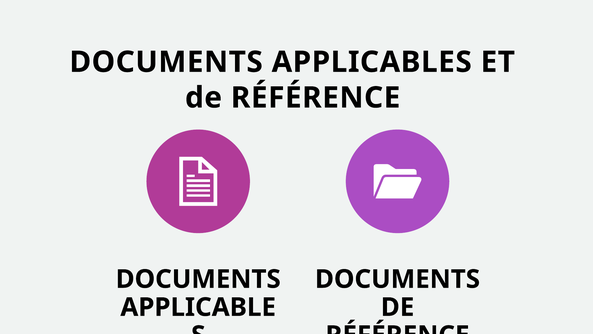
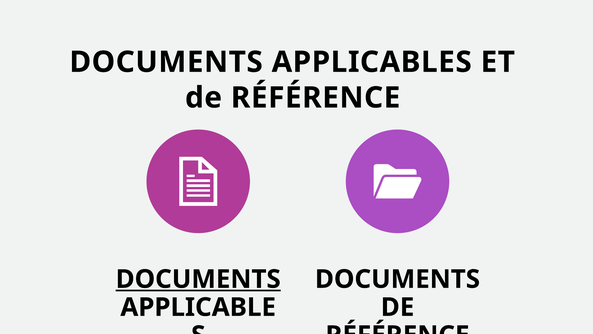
DOCUMENTS at (198, 279) underline: none -> present
